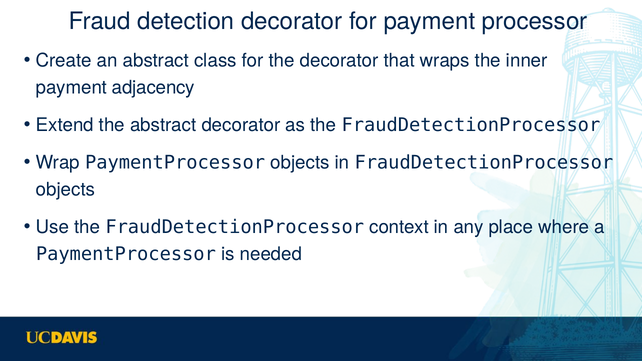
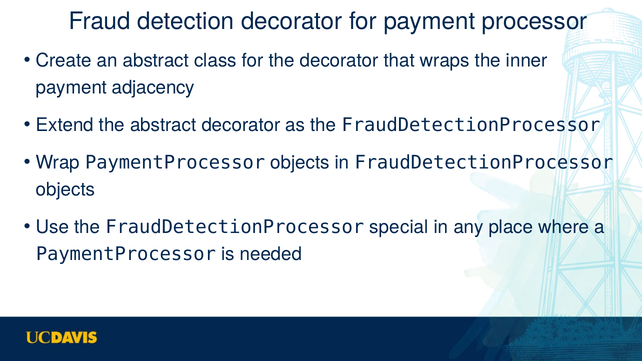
context: context -> special
